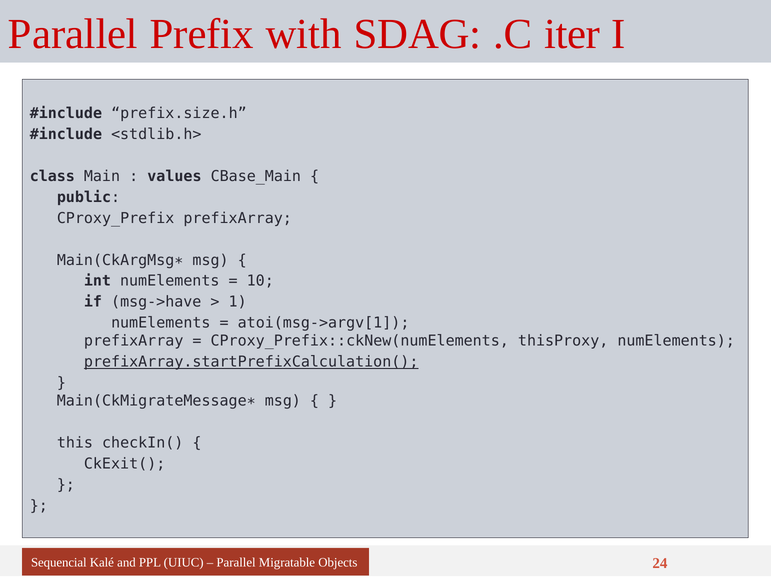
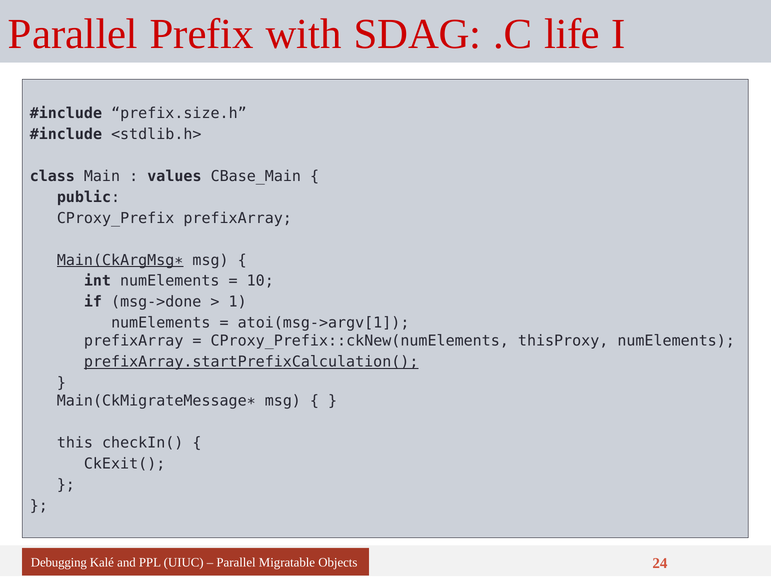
iter: iter -> life
Main(CkArgMsg∗ underline: none -> present
msg->have: msg->have -> msg->done
Sequencial: Sequencial -> Debugging
